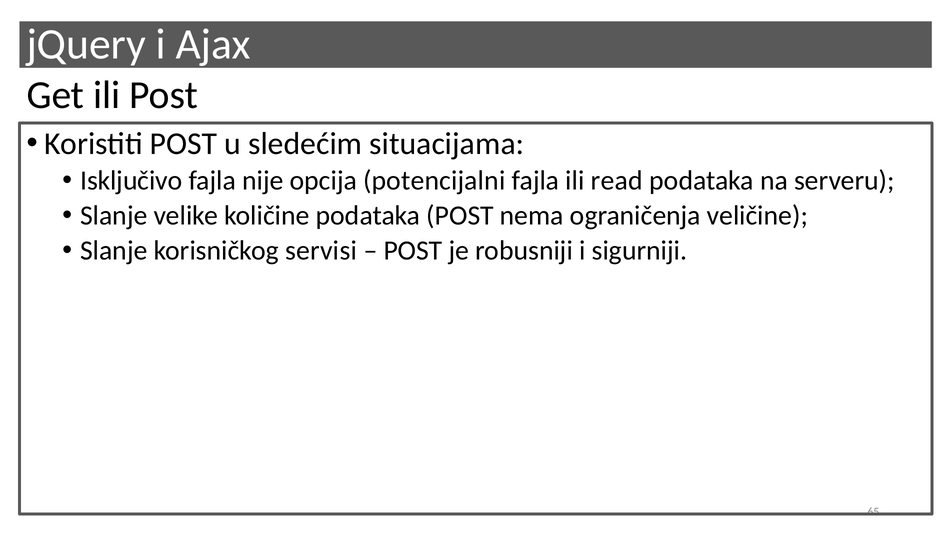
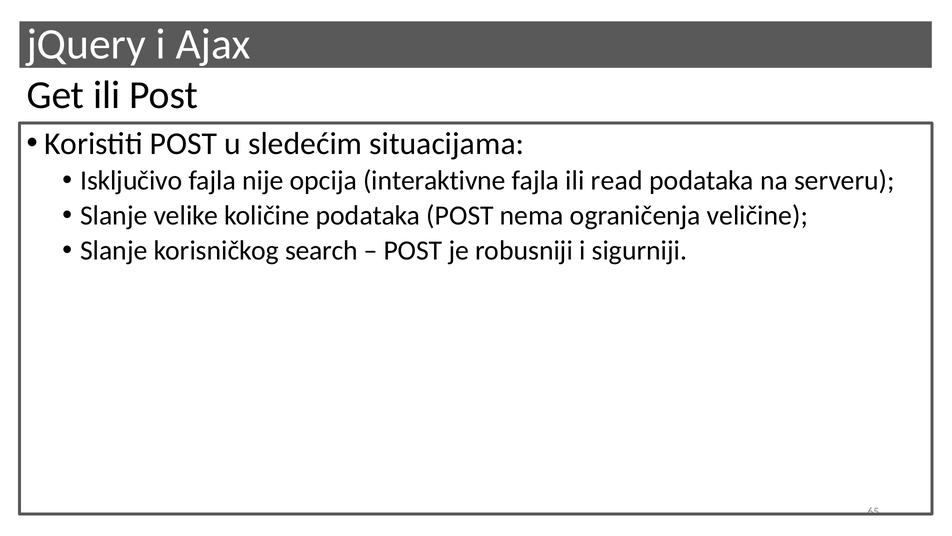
potencijalni: potencijalni -> interaktivne
servisi: servisi -> search
